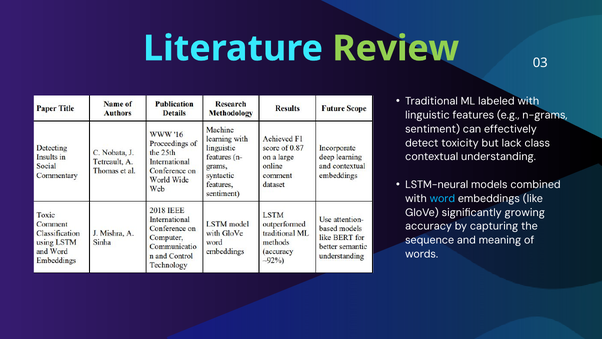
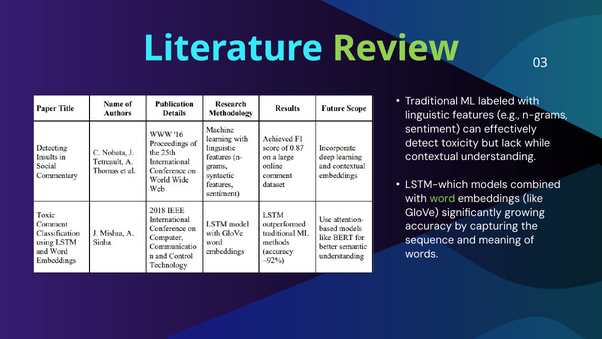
class: class -> while
LSTM-neural: LSTM-neural -> LSTM-which
word colour: light blue -> light green
